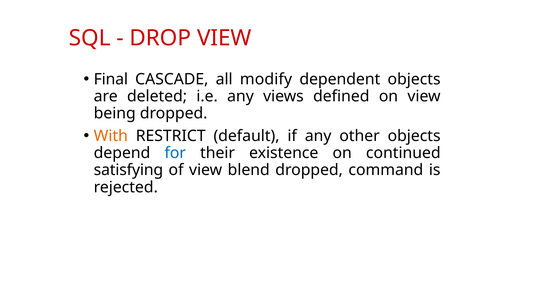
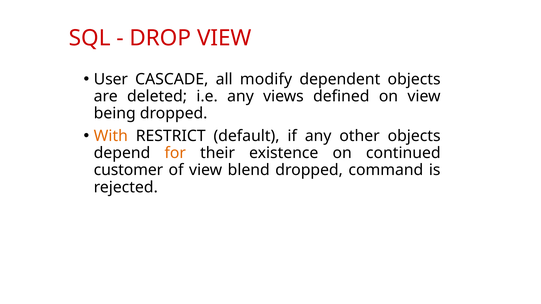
Final: Final -> User
for colour: blue -> orange
satisfying: satisfying -> customer
